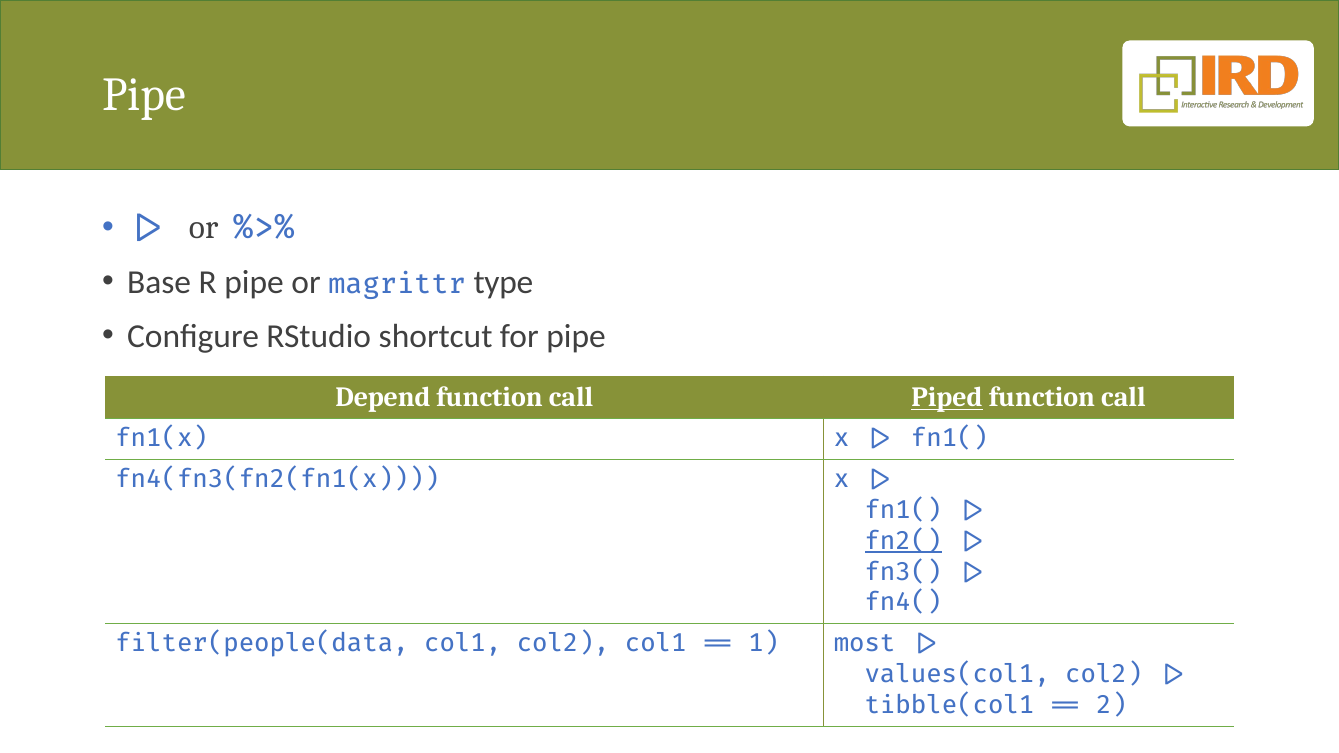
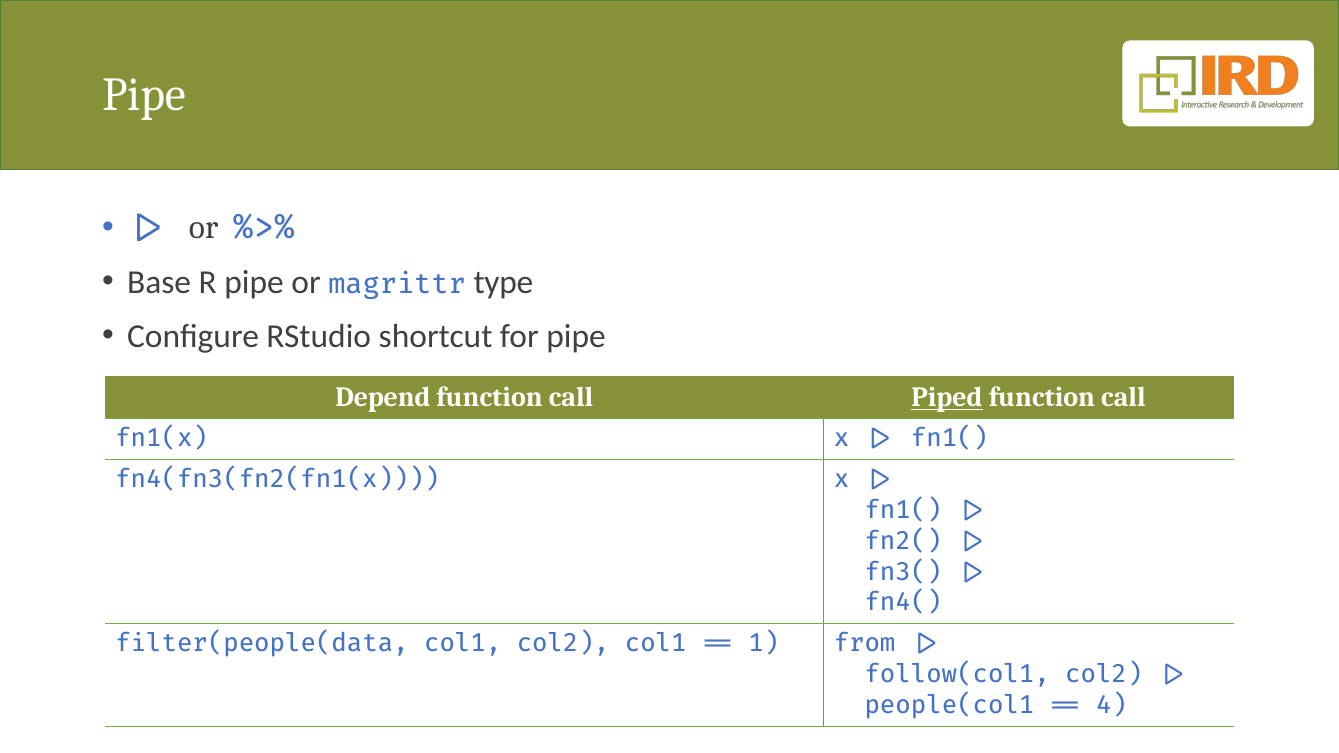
fn2( underline: present -> none
most: most -> from
values(col1: values(col1 -> follow(col1
tibble(col1: tibble(col1 -> people(col1
2: 2 -> 4
